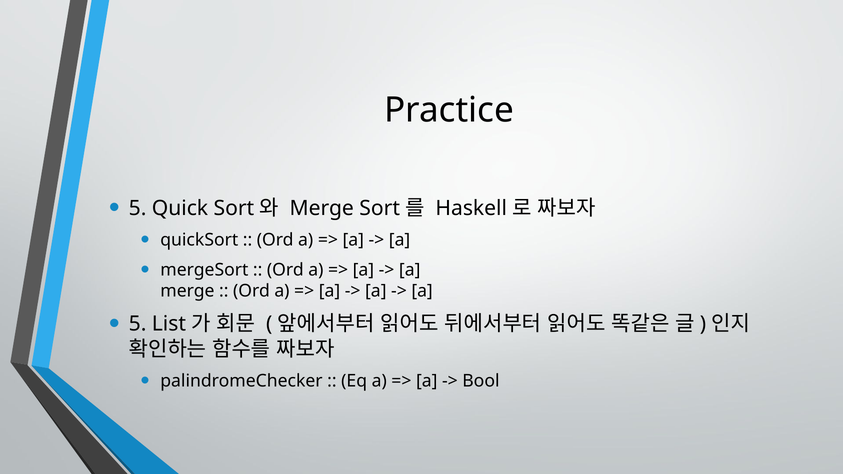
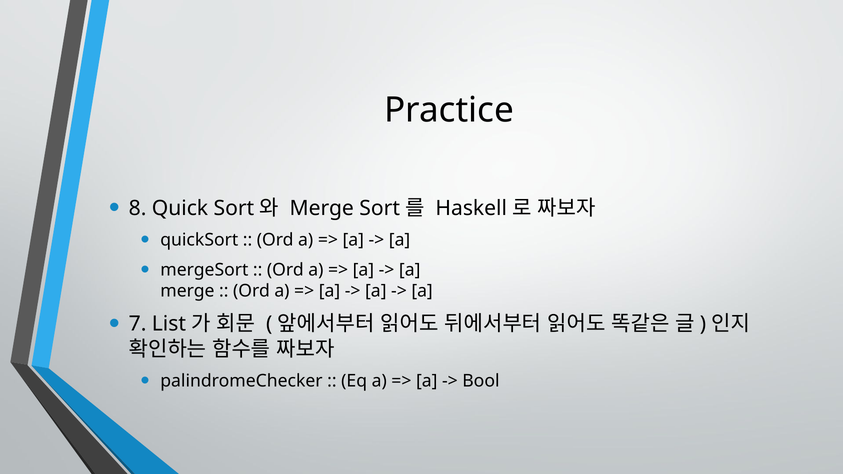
5 at (138, 208): 5 -> 8
5 at (138, 324): 5 -> 7
